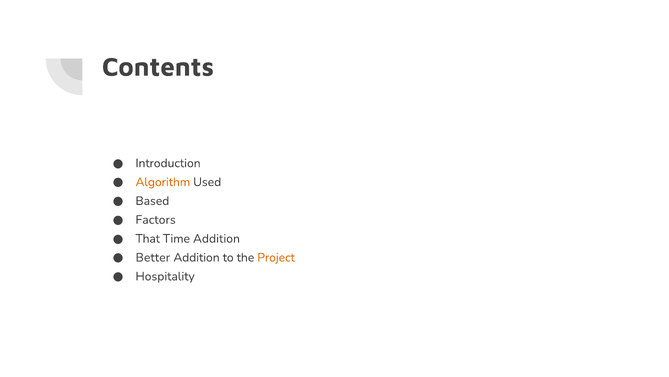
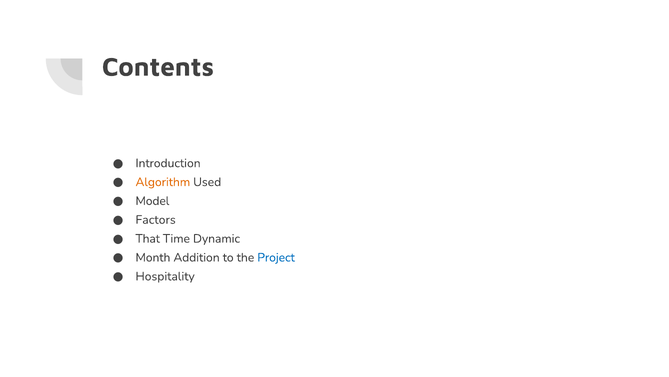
Based: Based -> Model
Time Addition: Addition -> Dynamic
Better: Better -> Month
Project colour: orange -> blue
